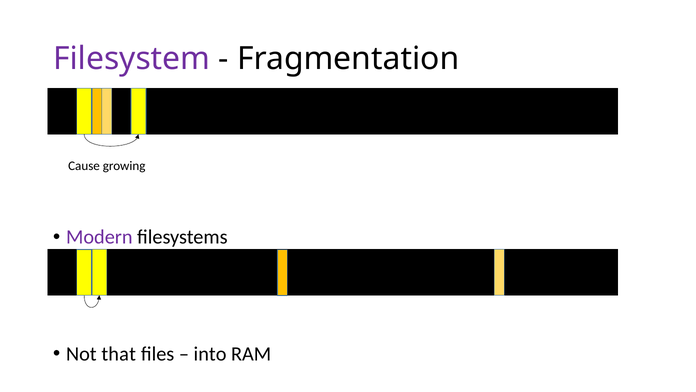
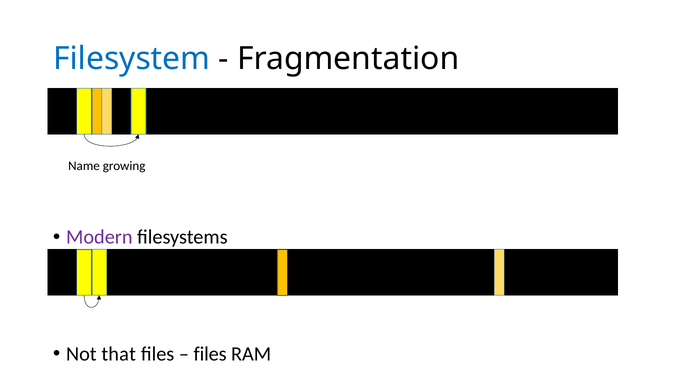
Filesystem colour: purple -> blue
Cause: Cause -> Name
into at (210, 354): into -> files
